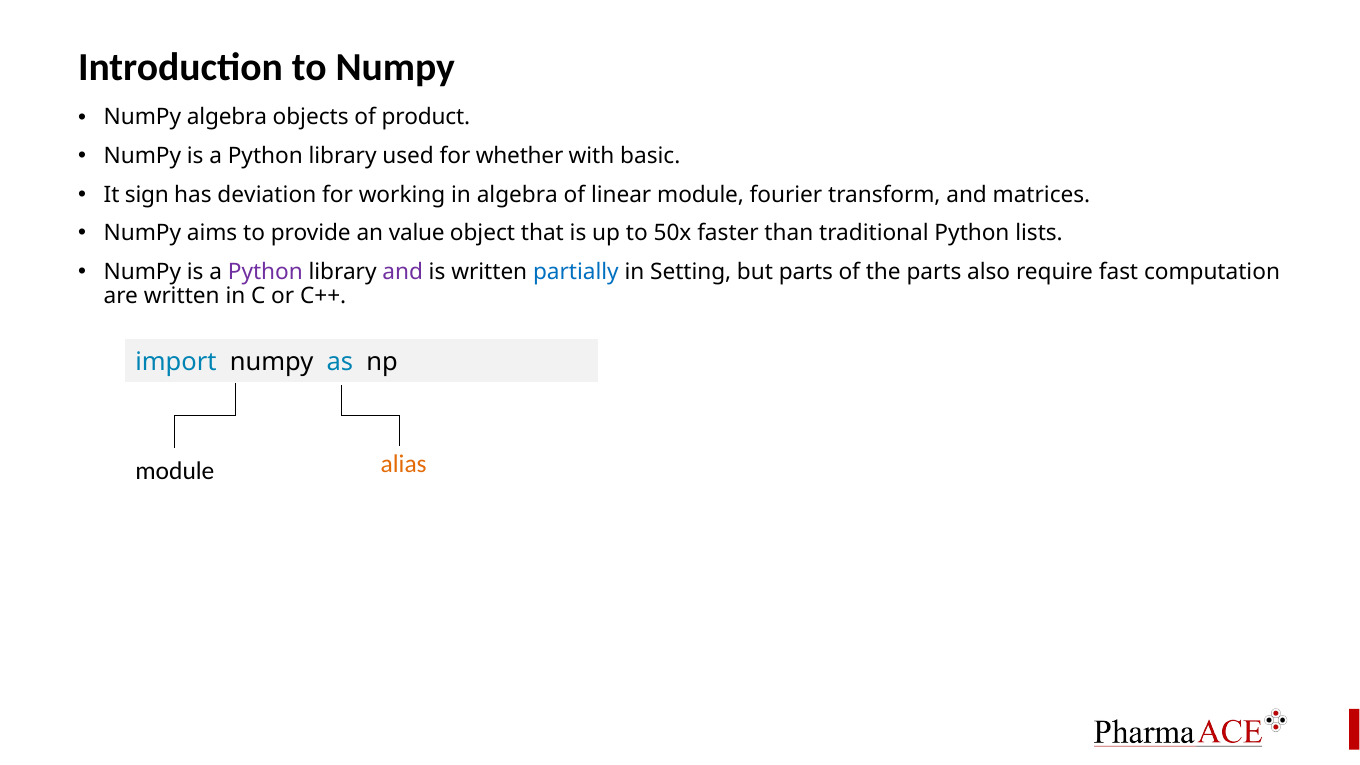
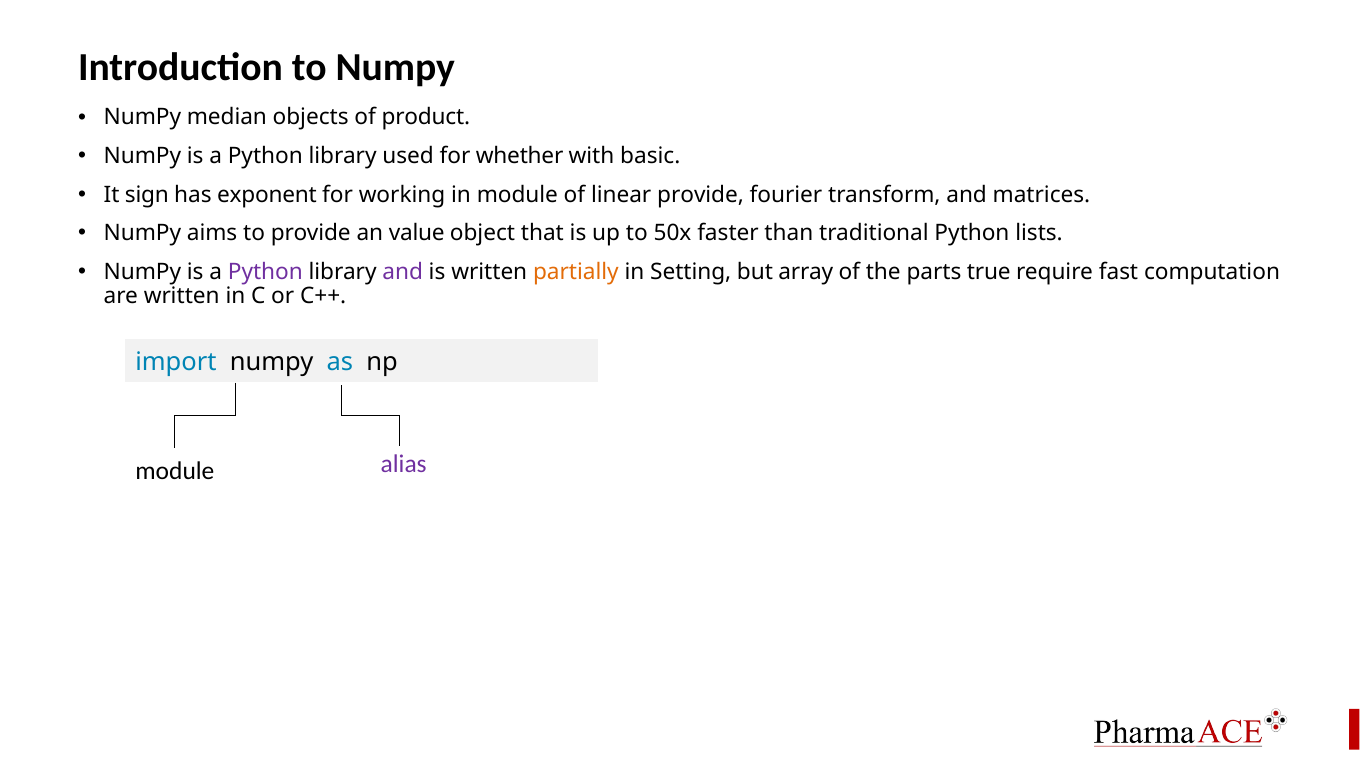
NumPy algebra: algebra -> median
deviation: deviation -> exponent
in algebra: algebra -> module
linear module: module -> provide
partially colour: blue -> orange
but parts: parts -> array
also: also -> true
alias colour: orange -> purple
